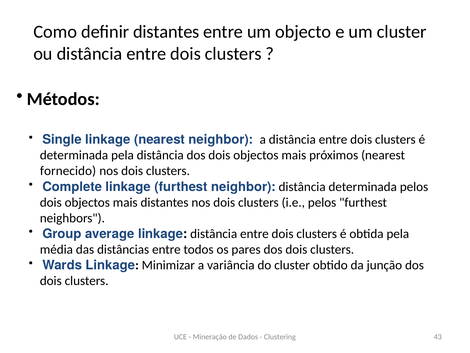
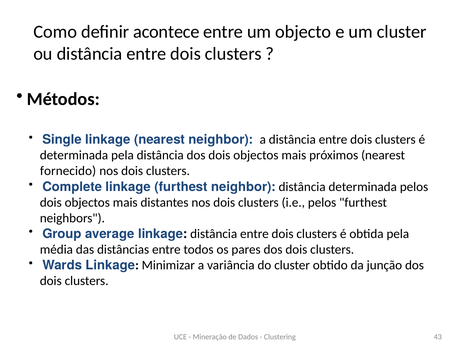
definir distantes: distantes -> acontece
